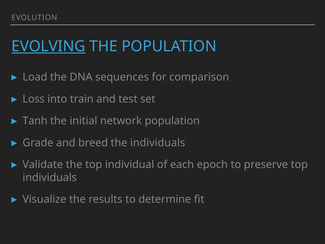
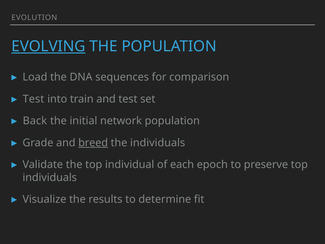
Loss at (34, 99): Loss -> Test
Tanh: Tanh -> Back
breed underline: none -> present
